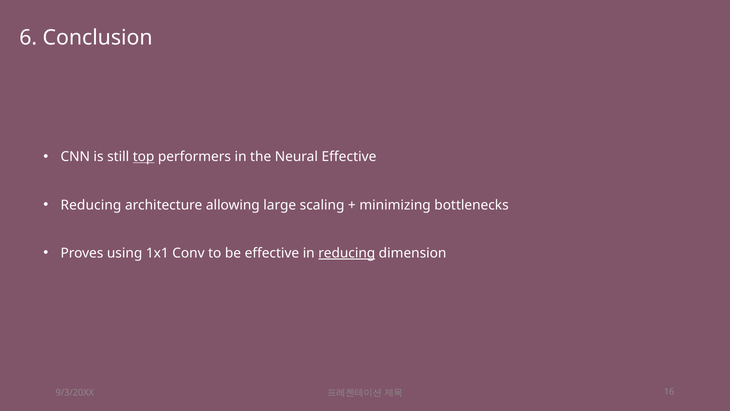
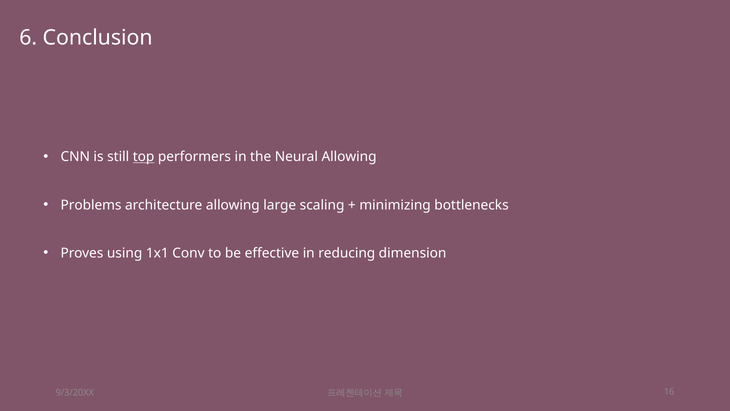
Neural Effective: Effective -> Allowing
Reducing at (91, 205): Reducing -> Problems
reducing at (347, 253) underline: present -> none
